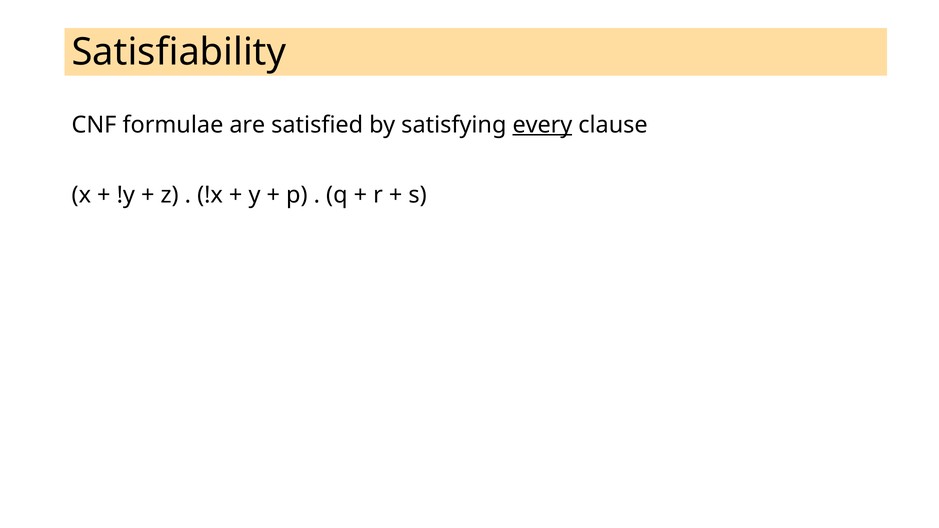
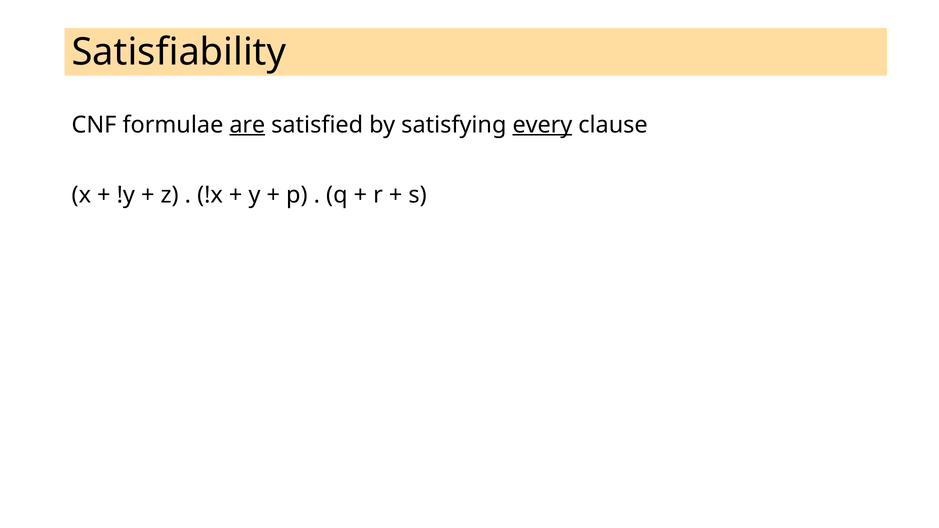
are underline: none -> present
